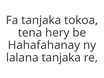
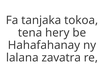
lalana tanjaka: tanjaka -> zavatra
